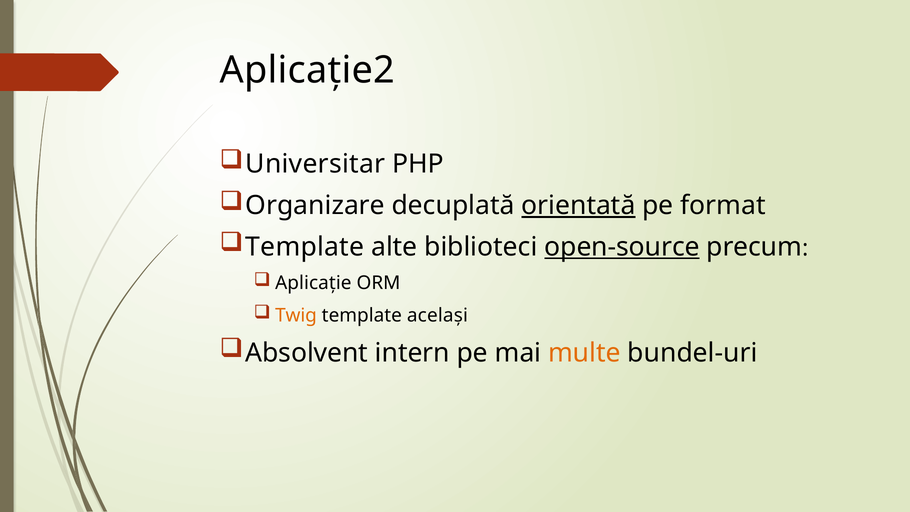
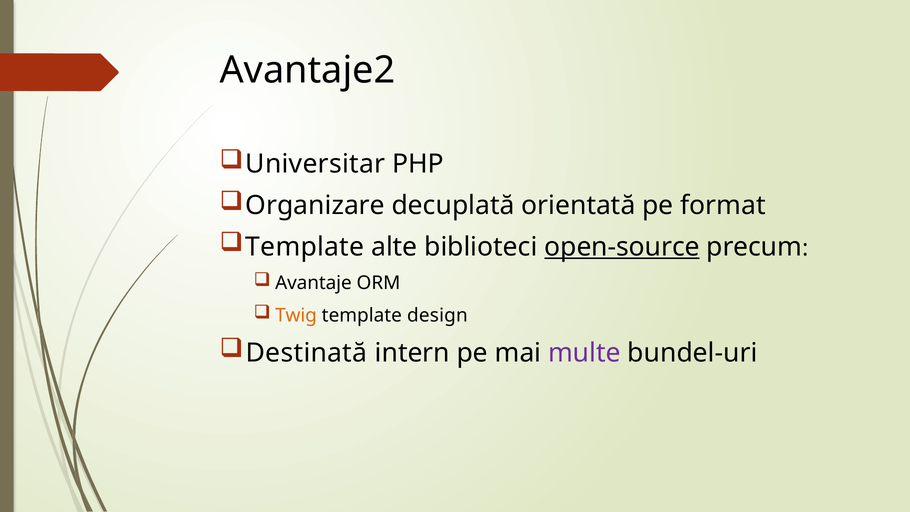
Aplicație2: Aplicație2 -> Avantaje2
orientată underline: present -> none
Aplicație: Aplicație -> Avantaje
același: același -> design
Absolvent: Absolvent -> Destinată
multe colour: orange -> purple
